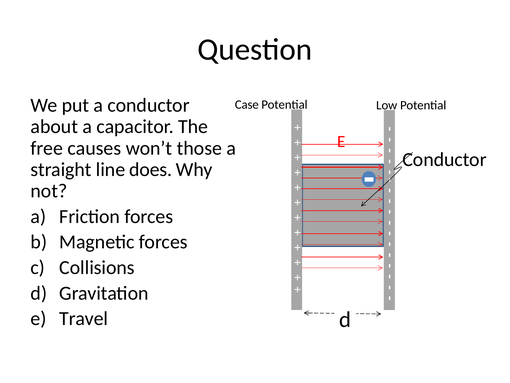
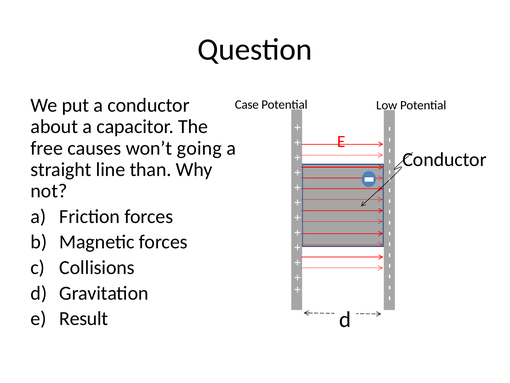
those: those -> going
does: does -> than
Travel: Travel -> Result
